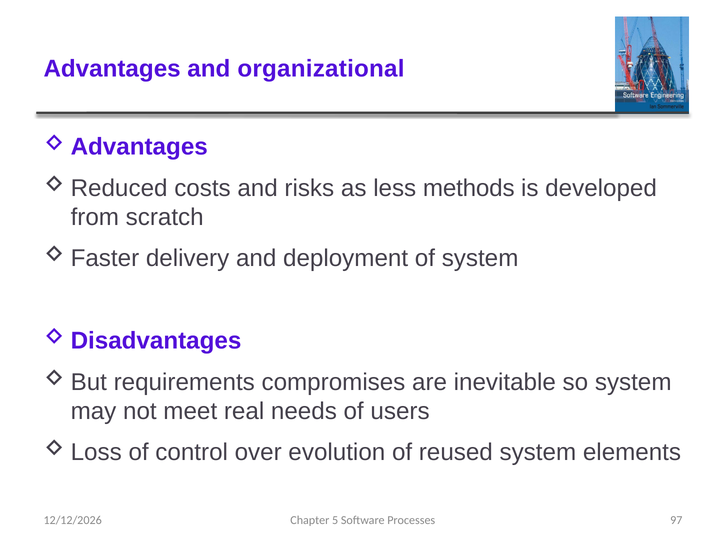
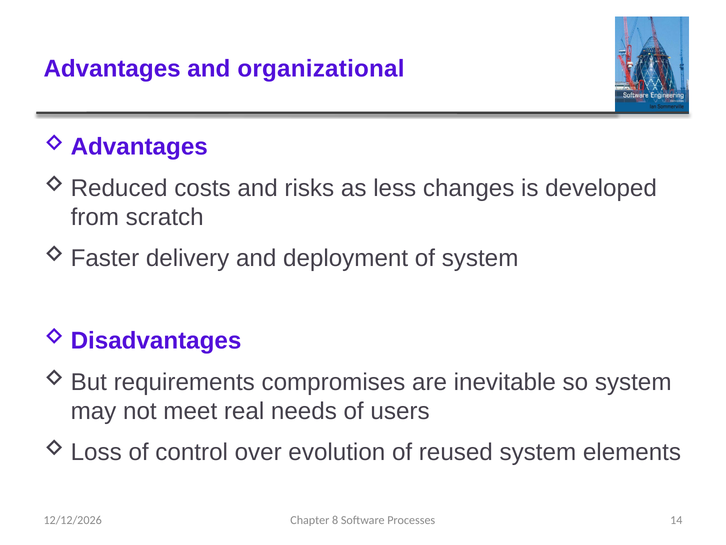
methods: methods -> changes
5: 5 -> 8
97: 97 -> 14
